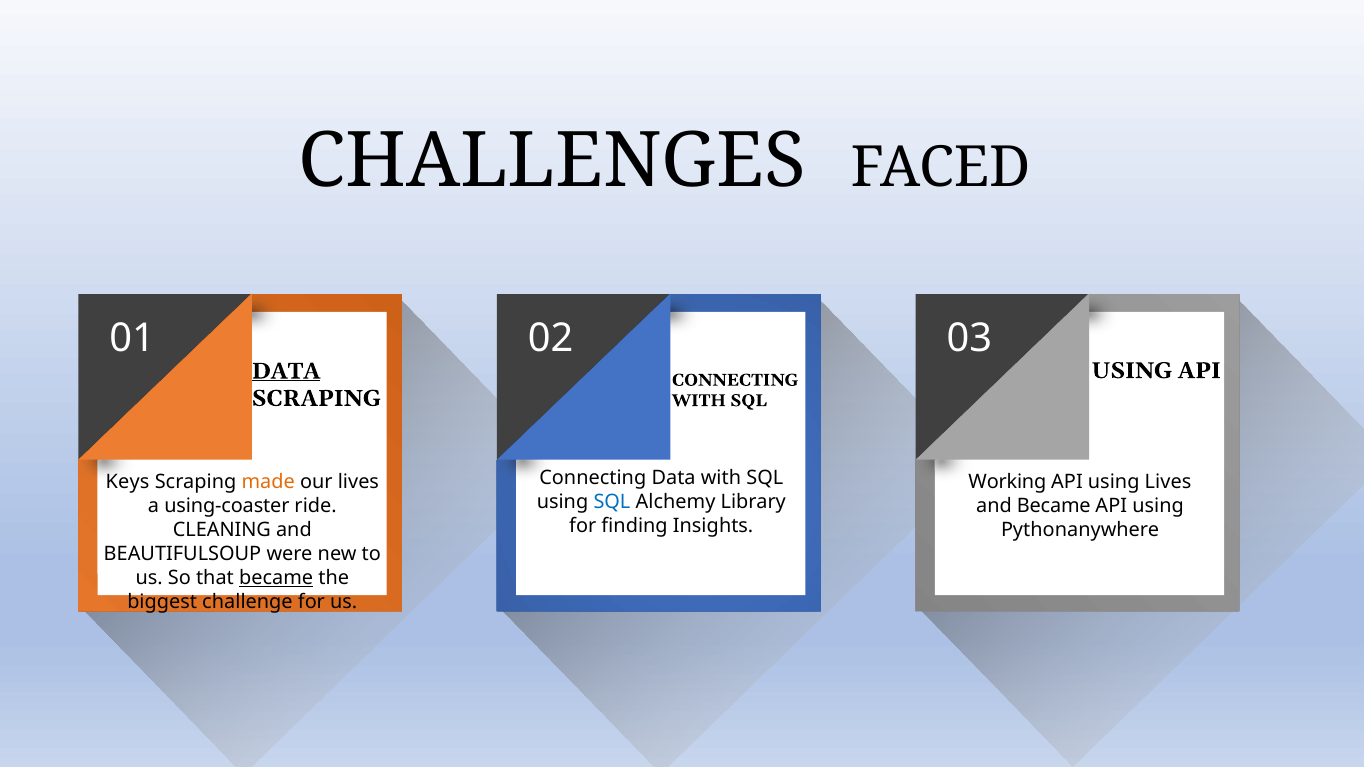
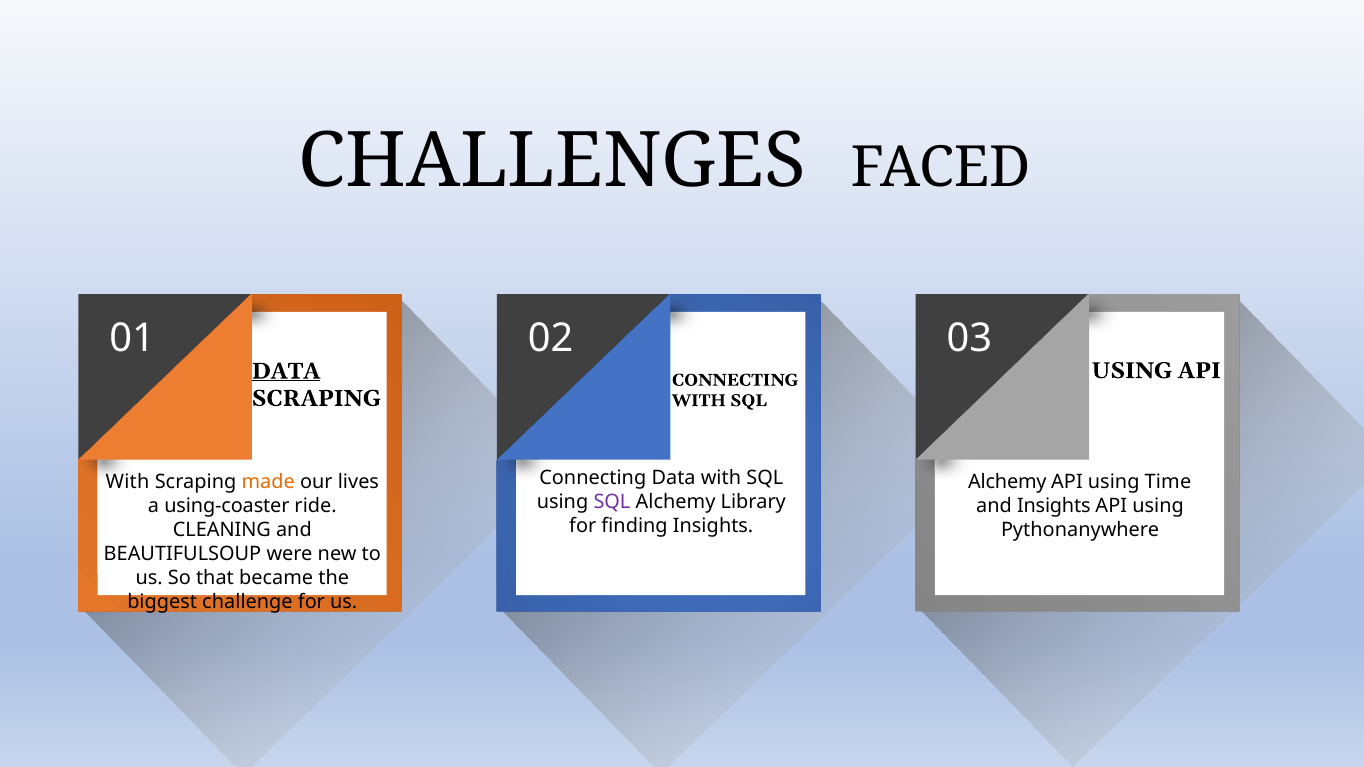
Keys at (128, 482): Keys -> With
Working at (1007, 483): Working -> Alchemy
using Lives: Lives -> Time
SQL at (612, 502) colour: blue -> purple
and Became: Became -> Insights
became at (276, 578) underline: present -> none
